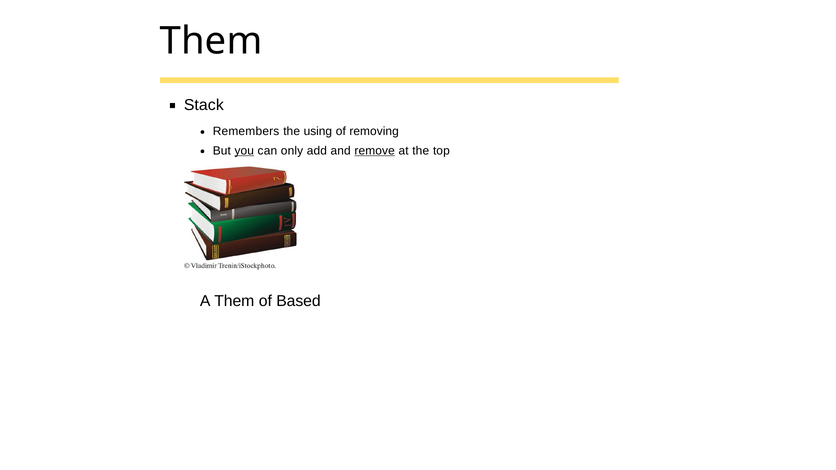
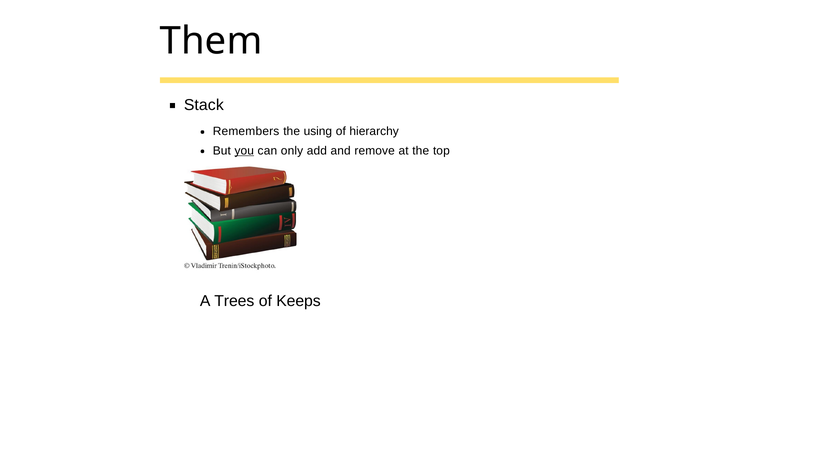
removing: removing -> hierarchy
remove underline: present -> none
A Them: Them -> Trees
Based: Based -> Keeps
